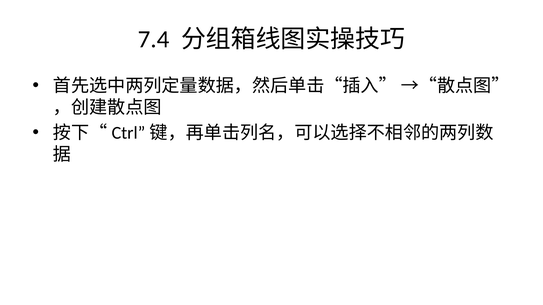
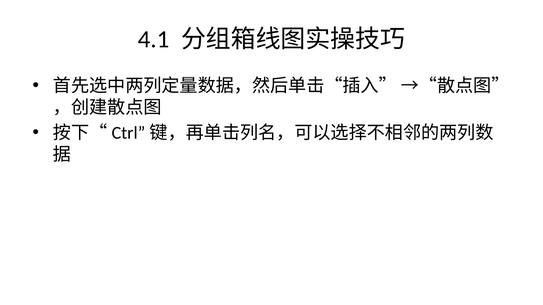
7.4: 7.4 -> 4.1
